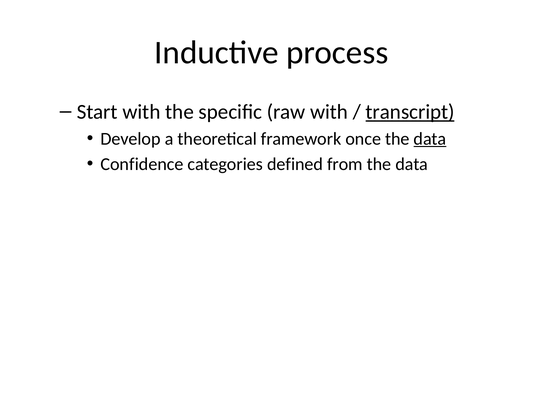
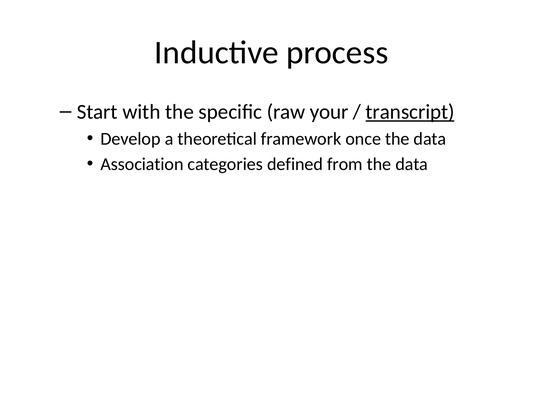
raw with: with -> your
data at (430, 139) underline: present -> none
Confidence: Confidence -> Association
